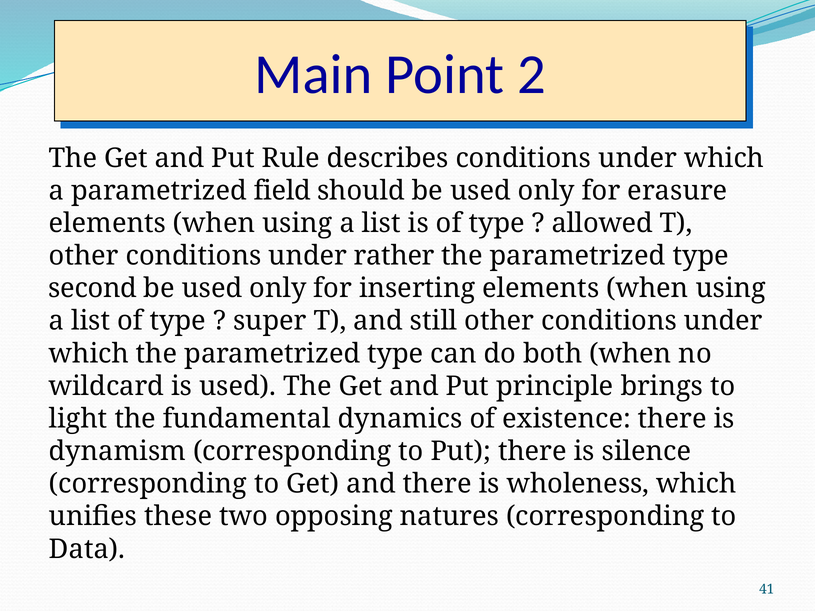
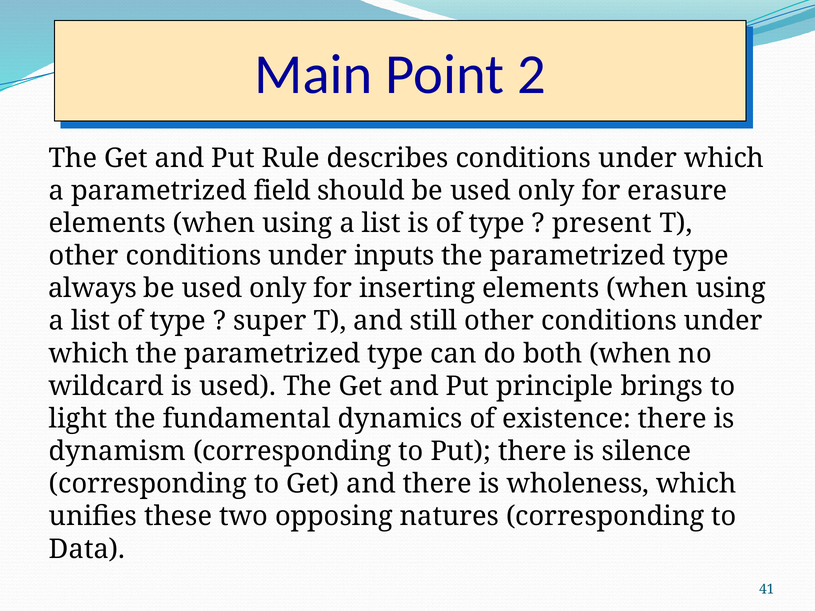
allowed: allowed -> present
rather: rather -> inputs
second: second -> always
